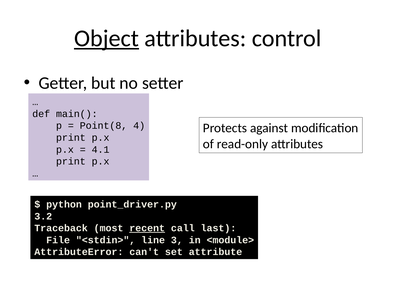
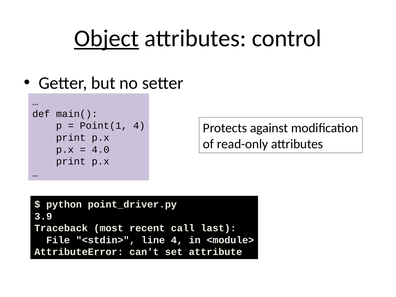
Point(8: Point(8 -> Point(1
4.1: 4.1 -> 4.0
3.2: 3.2 -> 3.9
recent underline: present -> none
line 3: 3 -> 4
